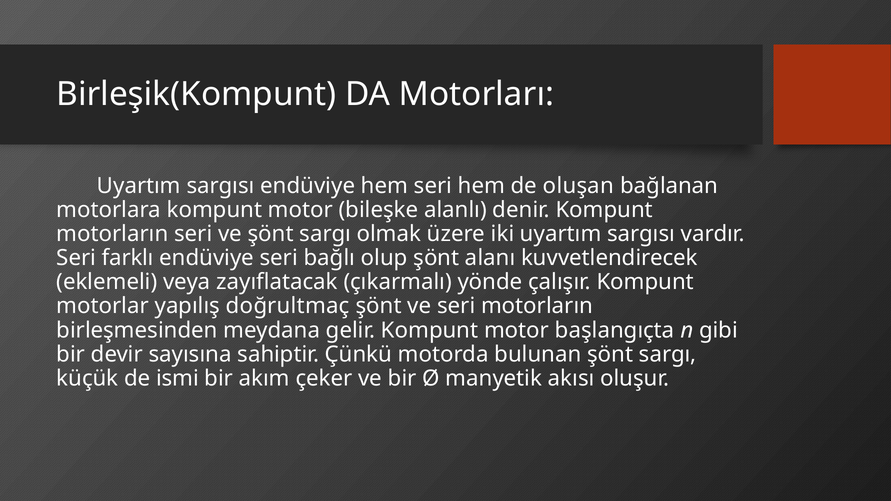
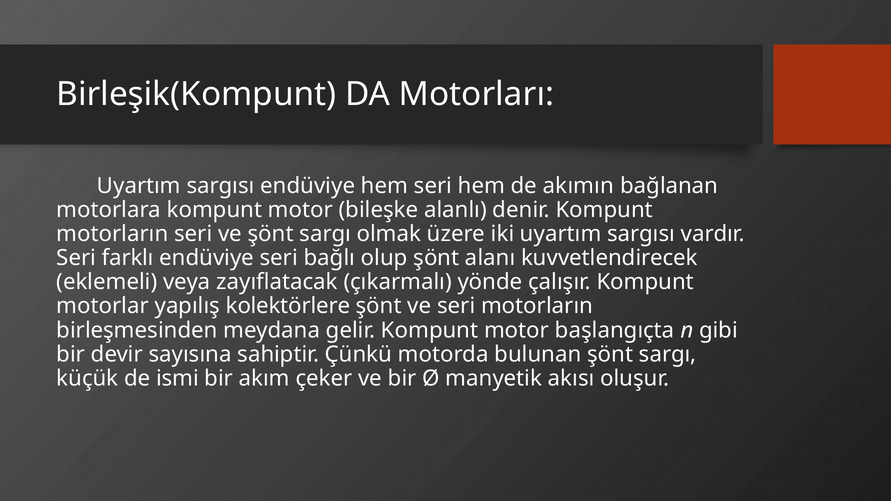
oluşan: oluşan -> akımın
doğrultmaç: doğrultmaç -> kolektörlere
